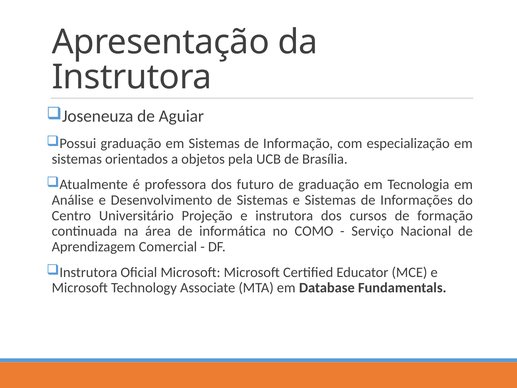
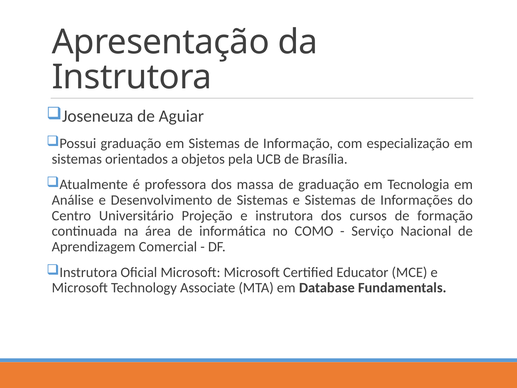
futuro: futuro -> massa
